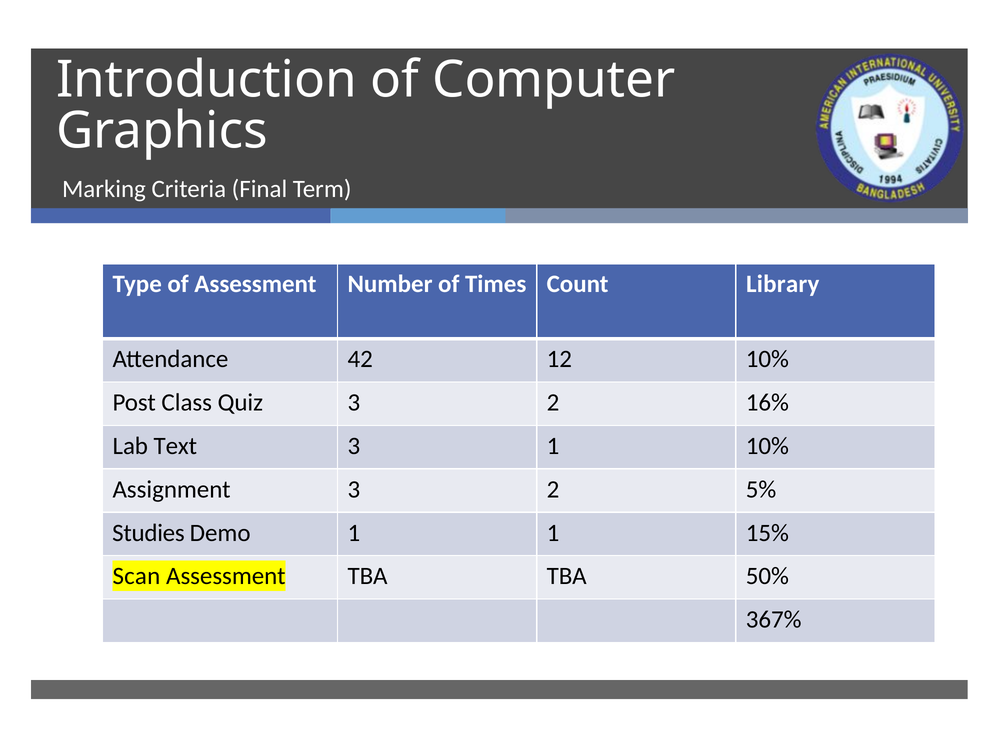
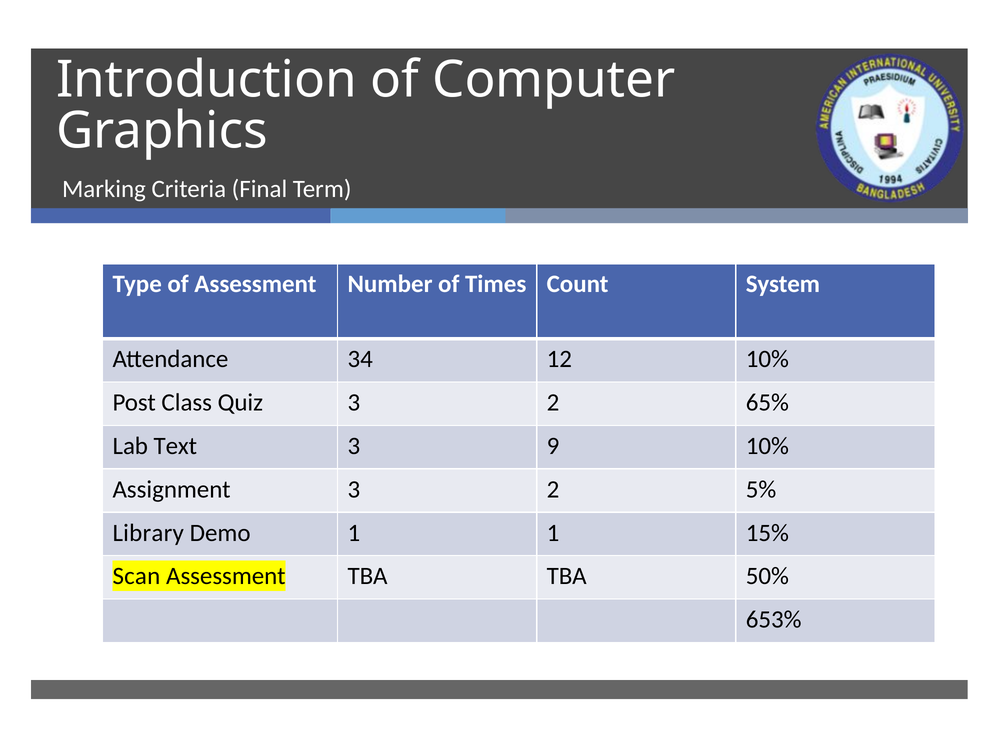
Library: Library -> System
42: 42 -> 34
16%: 16% -> 65%
3 1: 1 -> 9
Studies: Studies -> Library
367%: 367% -> 653%
